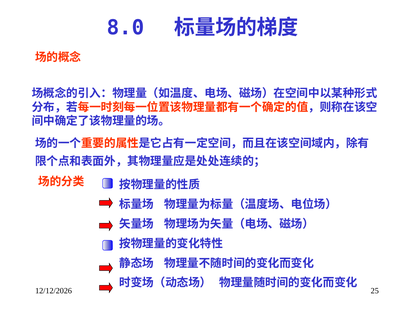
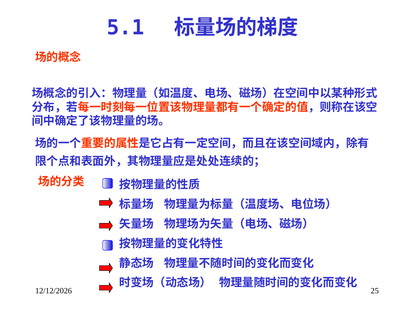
8.0: 8.0 -> 5.1
